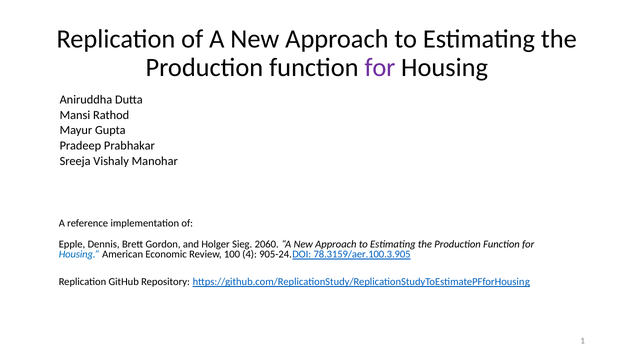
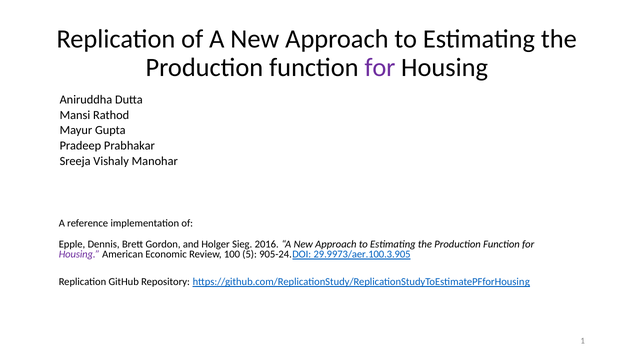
2060: 2060 -> 2016
Housing at (79, 254) colour: blue -> purple
4: 4 -> 5
78.3159/aer.100.3.905: 78.3159/aer.100.3.905 -> 29.9973/aer.100.3.905
